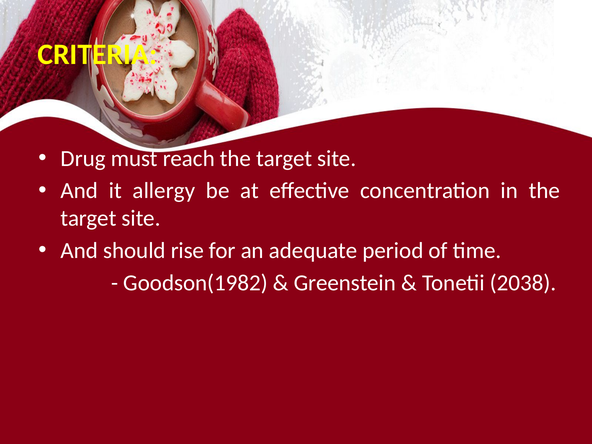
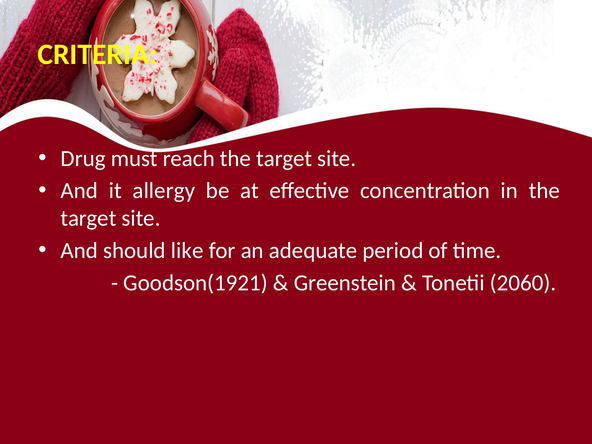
rise: rise -> like
Goodson(1982: Goodson(1982 -> Goodson(1921
2038: 2038 -> 2060
